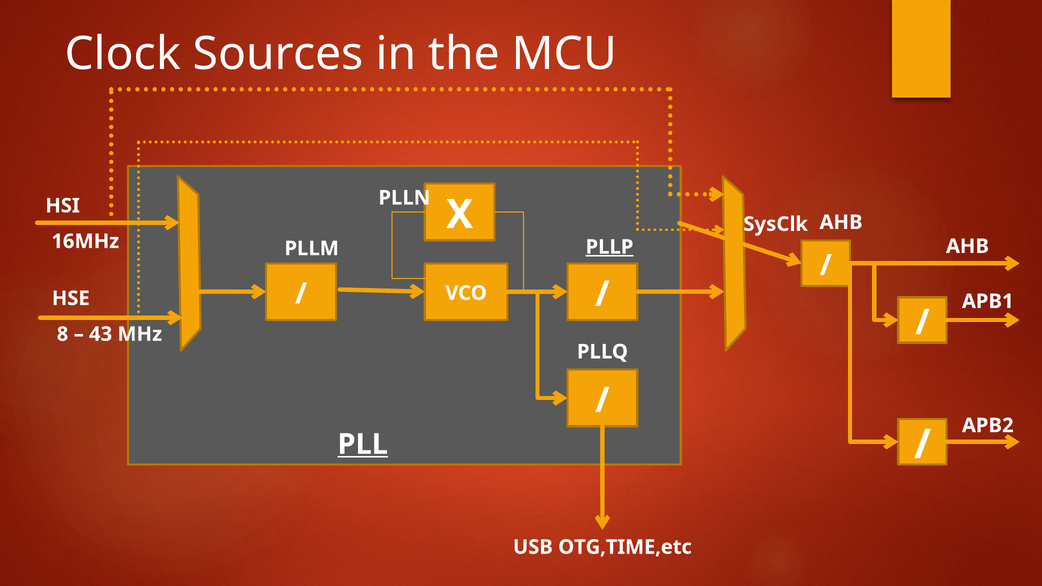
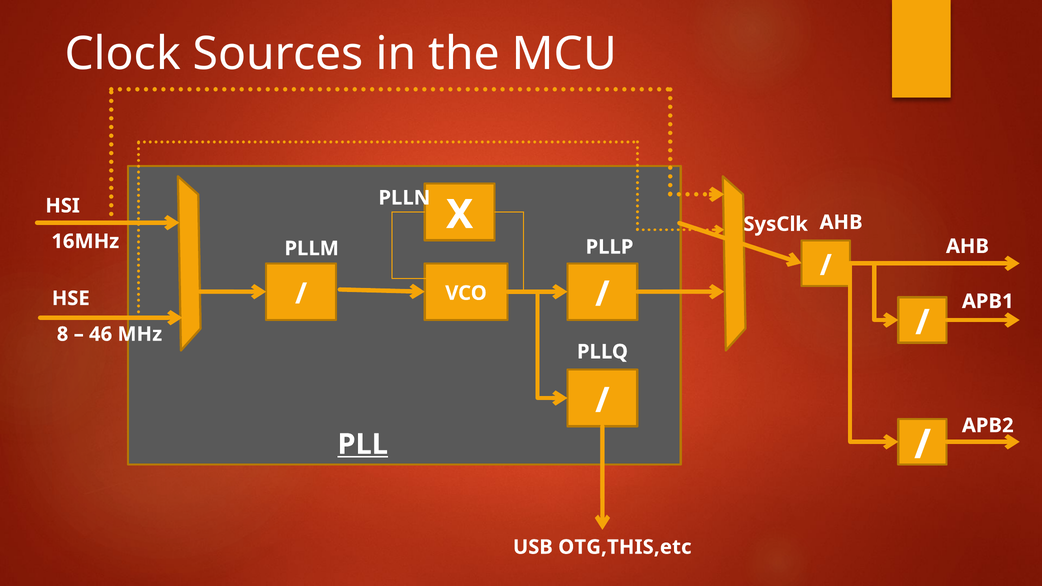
PLLP underline: present -> none
43: 43 -> 46
OTG,TIME,etc: OTG,TIME,etc -> OTG,THIS,etc
